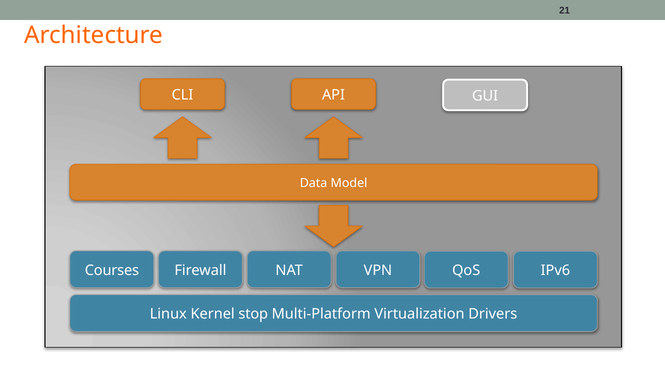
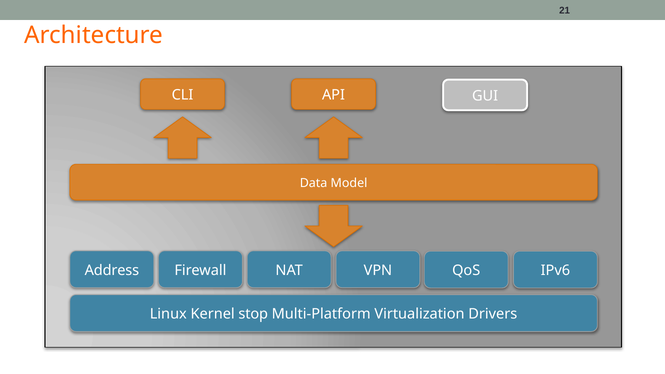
Courses: Courses -> Address
